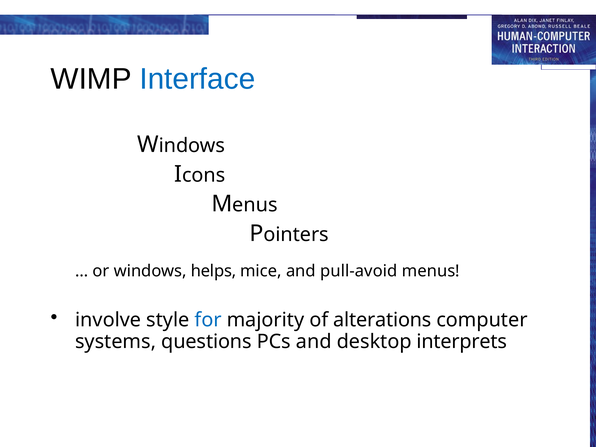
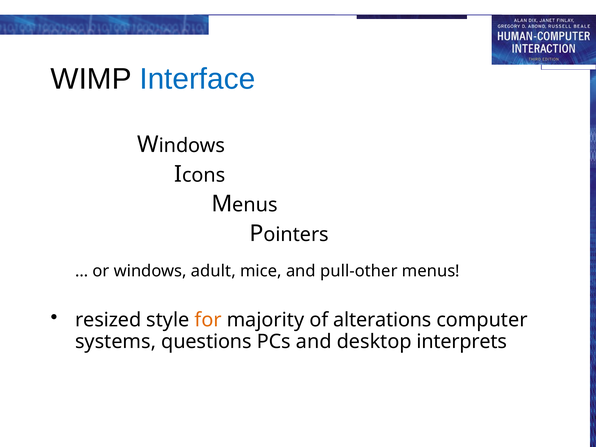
helps: helps -> adult
pull-avoid: pull-avoid -> pull-other
involve: involve -> resized
for colour: blue -> orange
